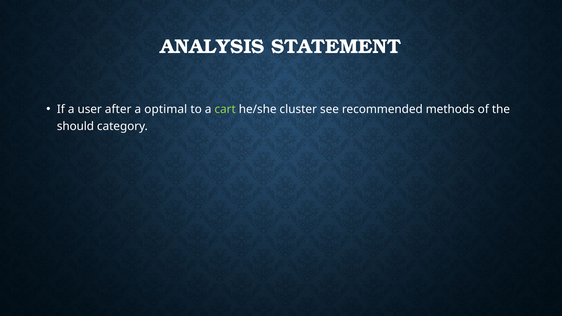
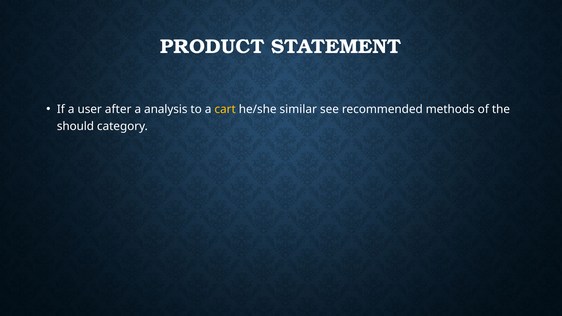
ANALYSIS: ANALYSIS -> PRODUCT
optimal: optimal -> analysis
cart colour: light green -> yellow
cluster: cluster -> similar
